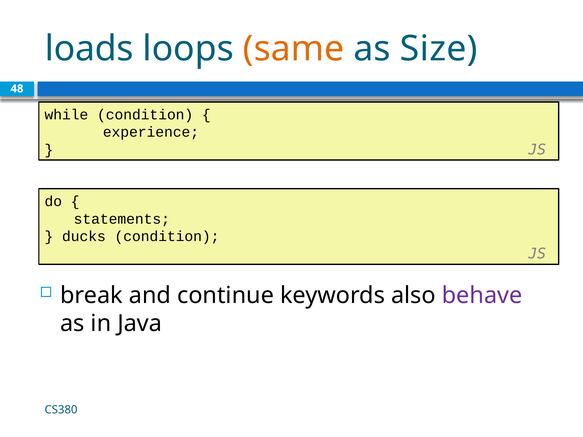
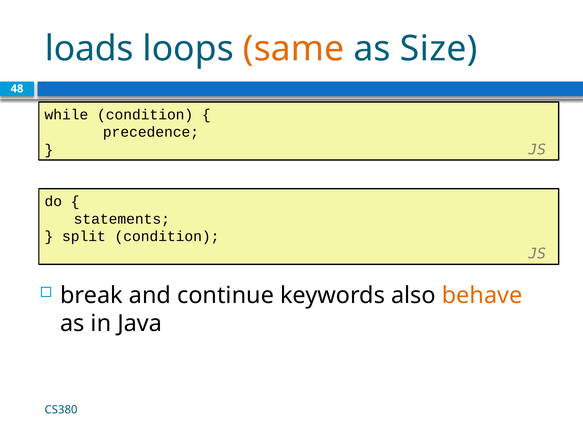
experience: experience -> precedence
ducks: ducks -> split
behave colour: purple -> orange
